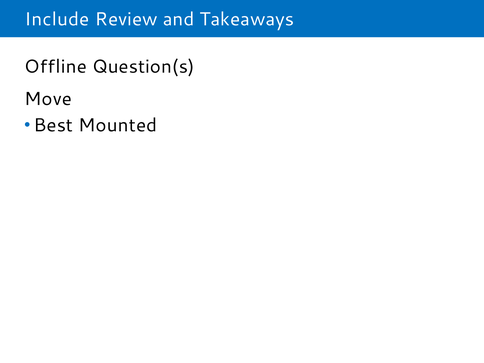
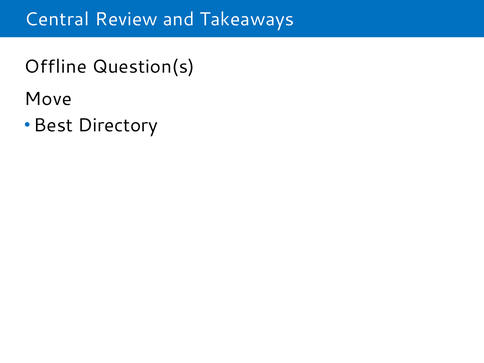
Include: Include -> Central
Mounted: Mounted -> Directory
